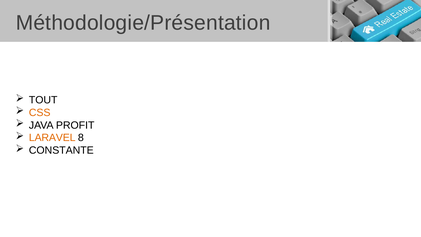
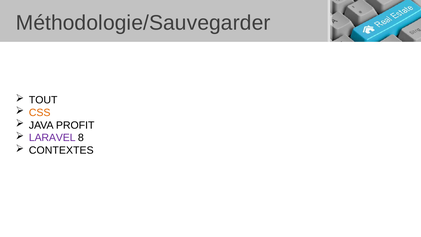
Méthodologie/Présentation: Méthodologie/Présentation -> Méthodologie/Sauvegarder
LARAVEL colour: orange -> purple
CONSTANTE: CONSTANTE -> CONTEXTES
